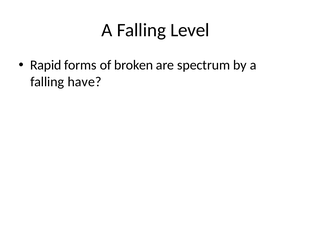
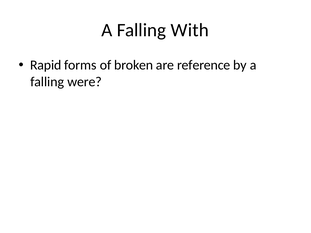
Level: Level -> With
spectrum: spectrum -> reference
have: have -> were
